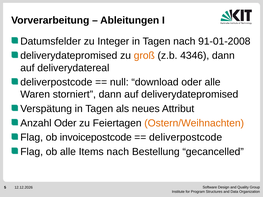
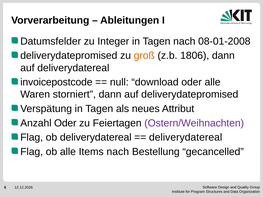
91-01-2008: 91-01-2008 -> 08-01-2008
4346: 4346 -> 1806
deliverpostcode at (56, 82): deliverpostcode -> invoicepostcode
Ostern/Weihnachten colour: orange -> purple
ob invoicepostcode: invoicepostcode -> deliverydatereal
deliverpostcode at (186, 138): deliverpostcode -> deliverydatereal
